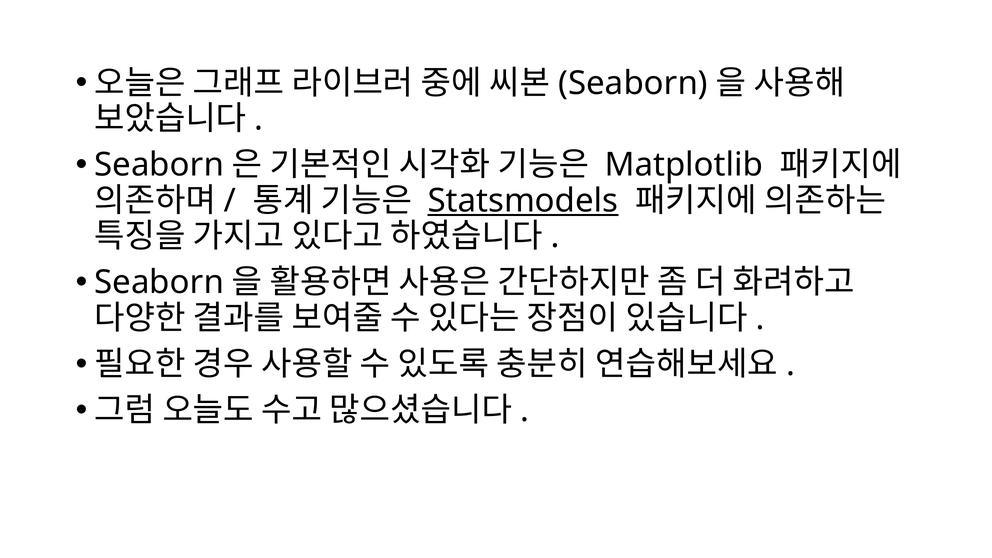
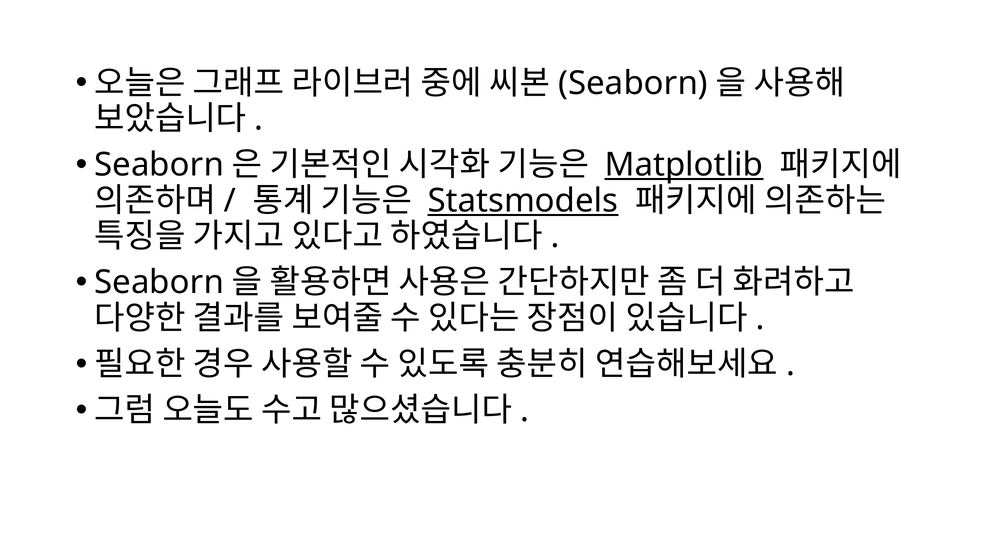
Matplotlib underline: none -> present
